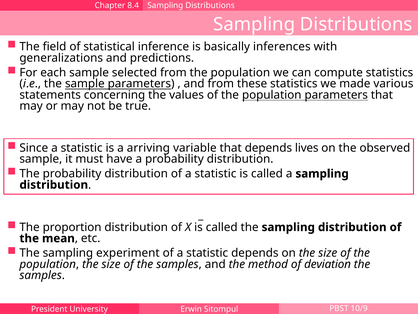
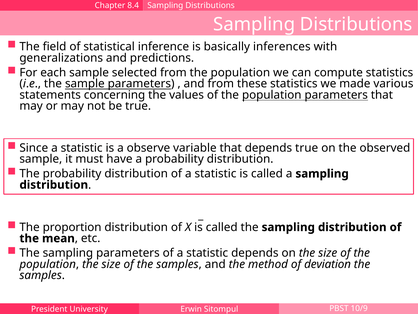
arriving: arriving -> observe
depends lives: lives -> true
sampling experiment: experiment -> parameters
